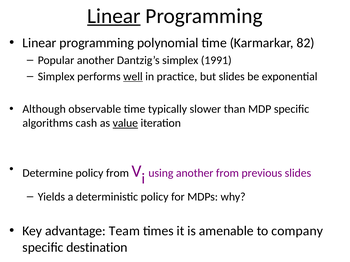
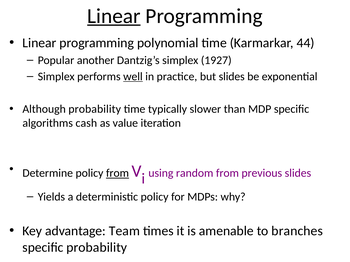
82: 82 -> 44
1991: 1991 -> 1927
Although observable: observable -> probability
value underline: present -> none
from at (117, 173) underline: none -> present
using another: another -> random
company: company -> branches
specific destination: destination -> probability
